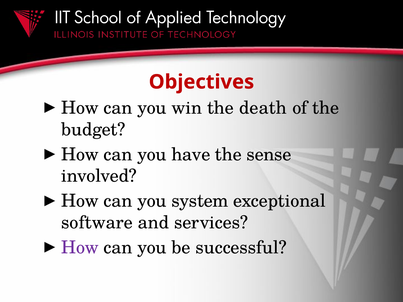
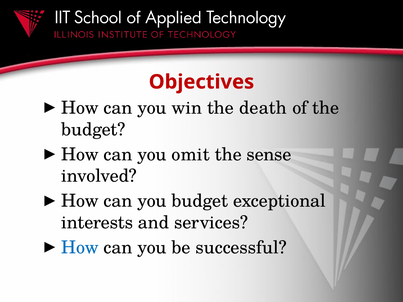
have: have -> omit
you system: system -> budget
software: software -> interests
How at (80, 248) colour: purple -> blue
